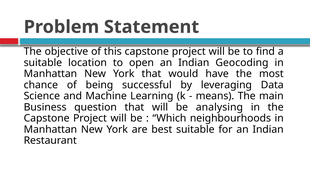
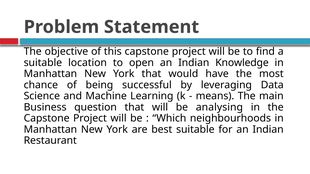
Geocoding: Geocoding -> Knowledge
